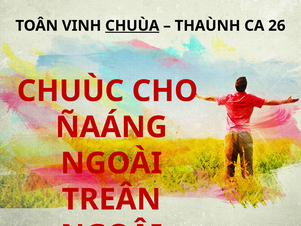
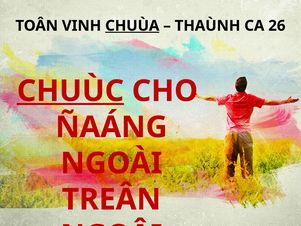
CHUÙC underline: none -> present
